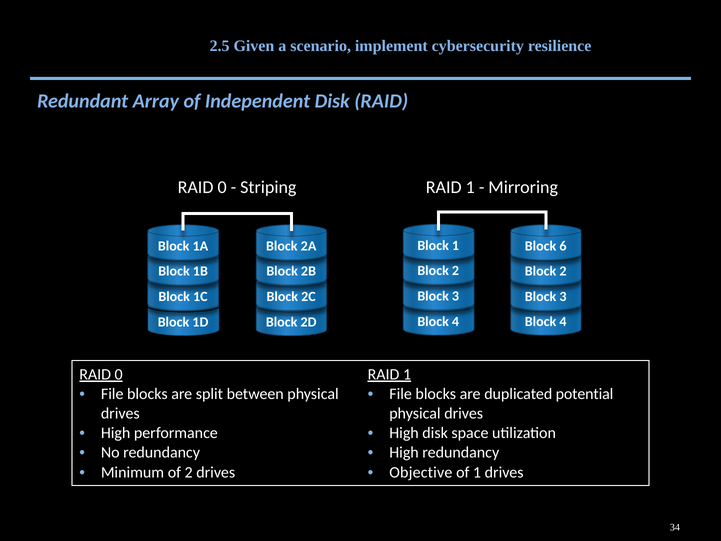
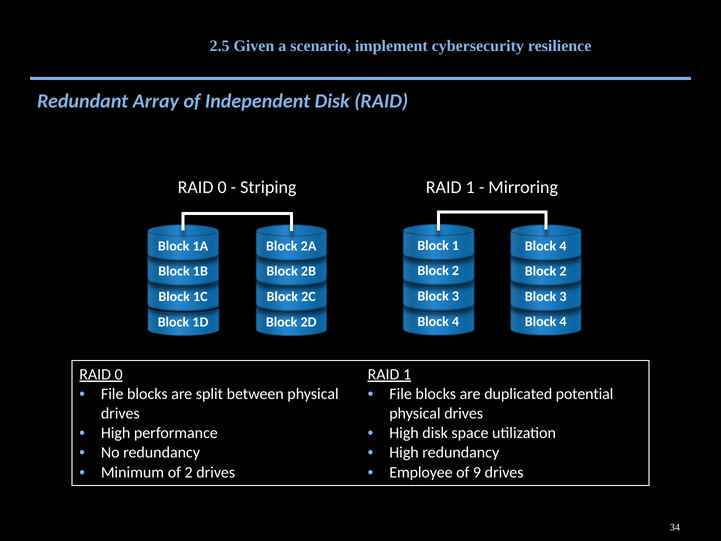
6 at (563, 246): 6 -> 4
Objective: Objective -> Employee
of 1: 1 -> 9
